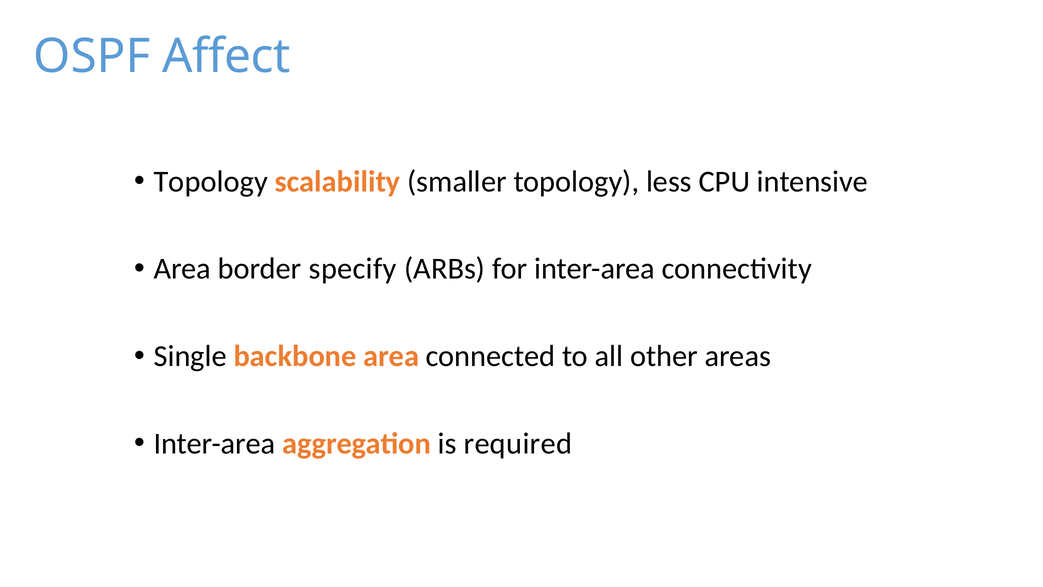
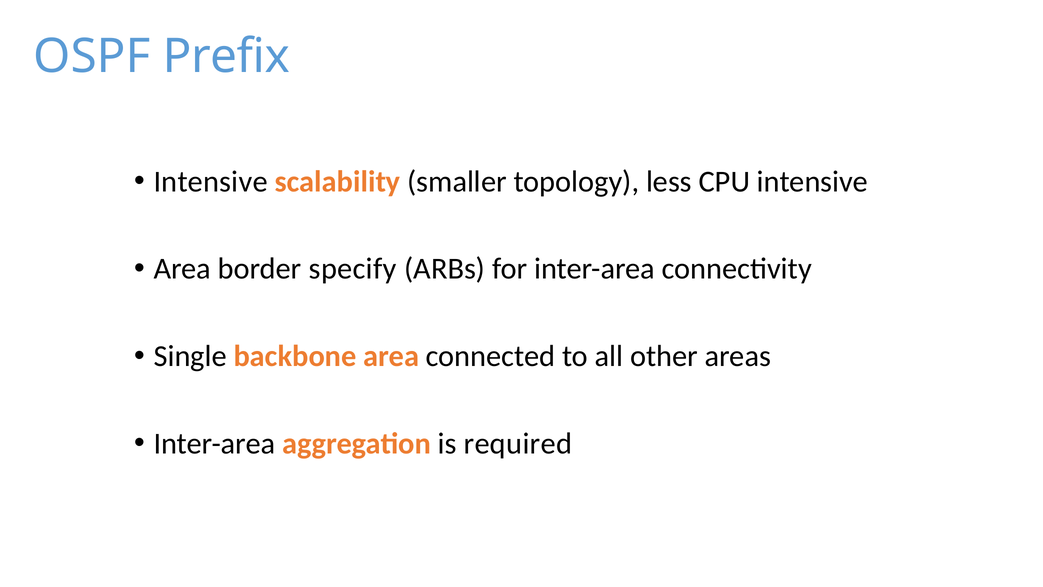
Affect: Affect -> Prefix
Topology at (211, 181): Topology -> Intensive
